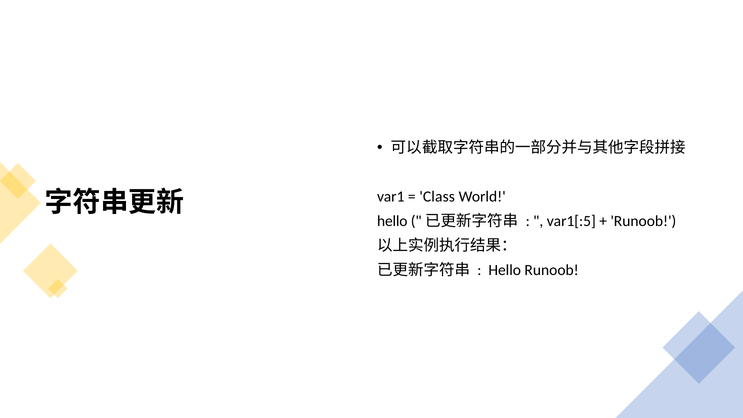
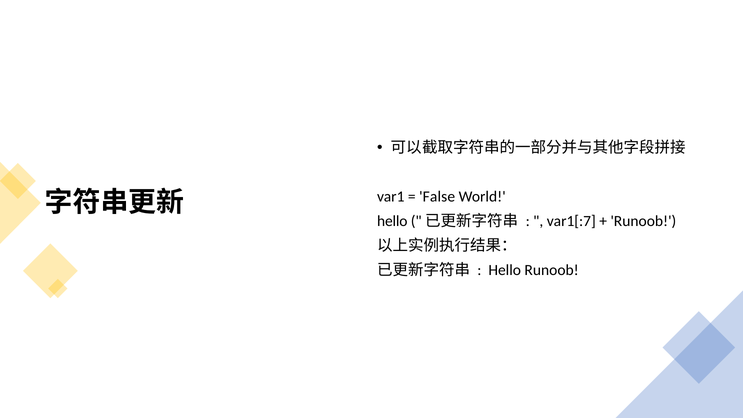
Class: Class -> False
var1[:5: var1[:5 -> var1[:7
